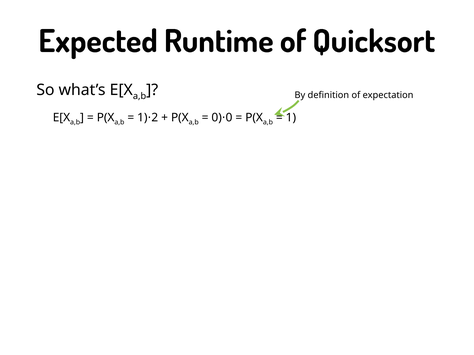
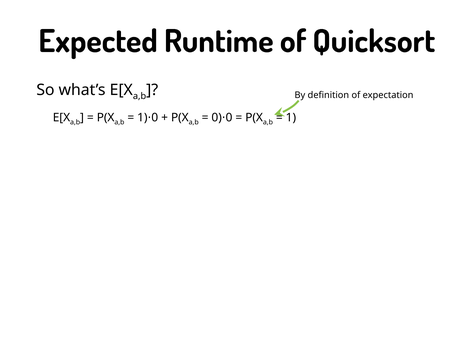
1 2: 2 -> 0
